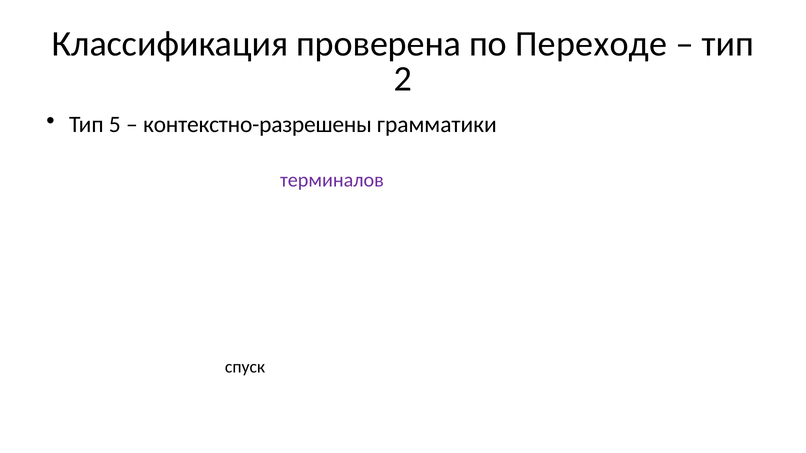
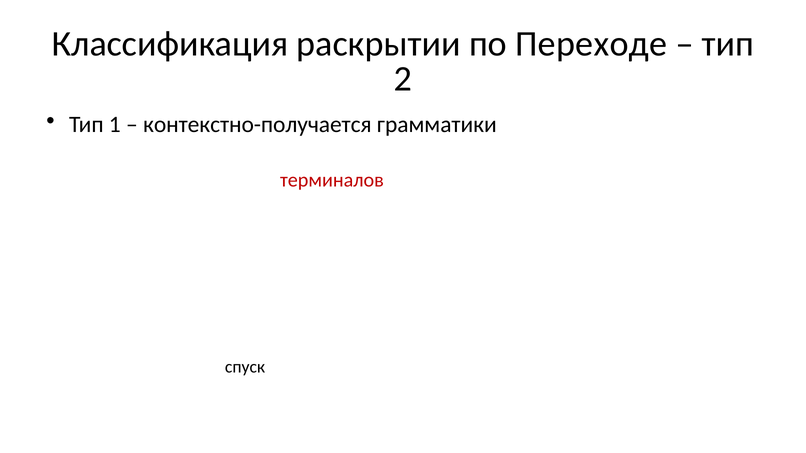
проверена: проверена -> раскрытии
5: 5 -> 1
контекстно-разрешены: контекстно-разрешены -> контекстно-получается
терминалов colour: purple -> red
